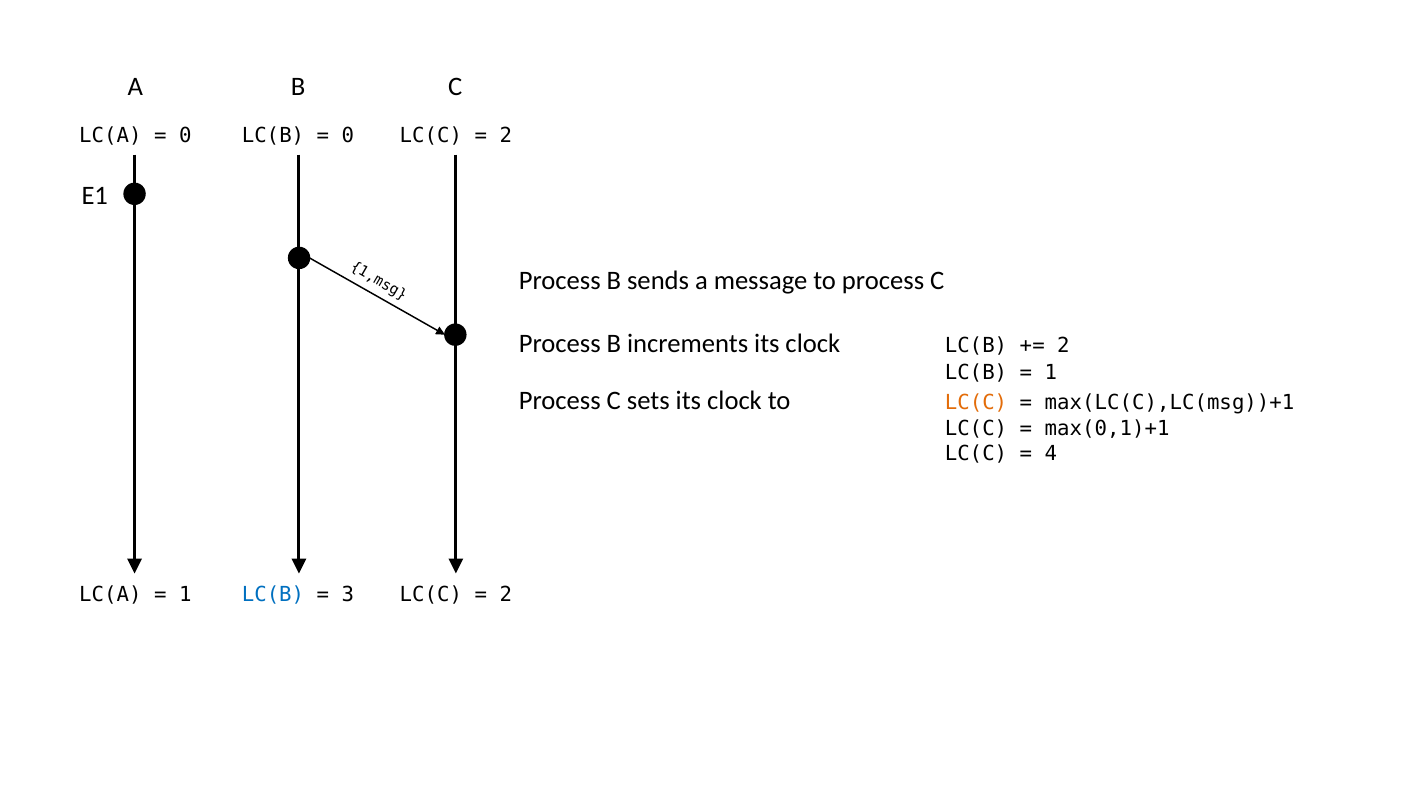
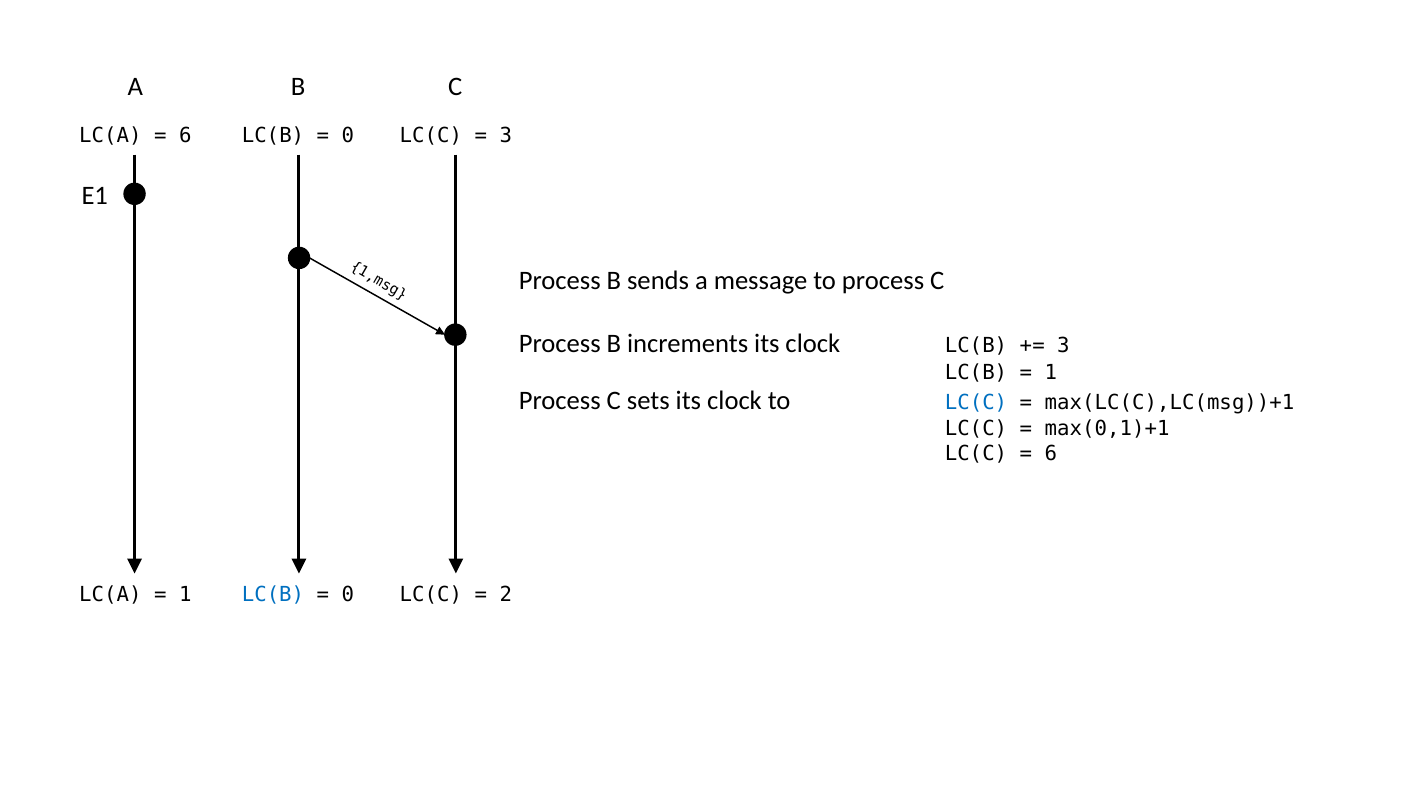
0 at (185, 136): 0 -> 6
2 at (506, 136): 2 -> 3
2 at (1063, 346): 2 -> 3
LC(C at (976, 403) colour: orange -> blue
4 at (1051, 454): 4 -> 6
3 at (348, 594): 3 -> 0
